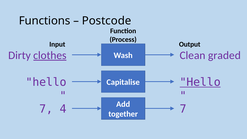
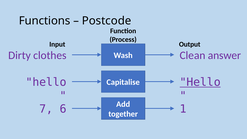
clothes underline: present -> none
graded: graded -> answer
4: 4 -> 6
together 7: 7 -> 1
